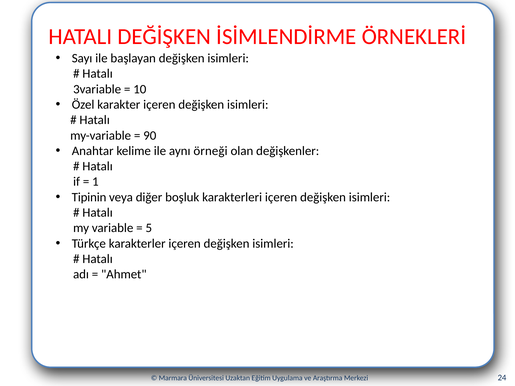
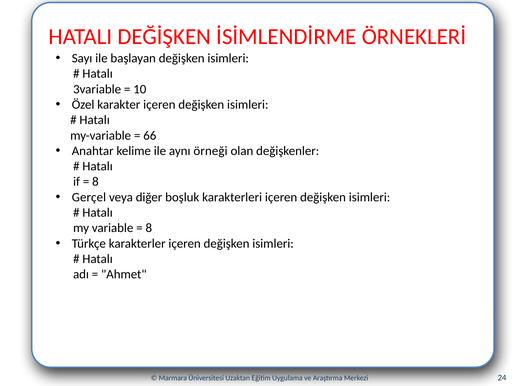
90: 90 -> 66
1 at (95, 182): 1 -> 8
Tipinin: Tipinin -> Gerçel
5 at (149, 228): 5 -> 8
